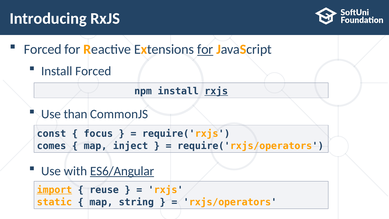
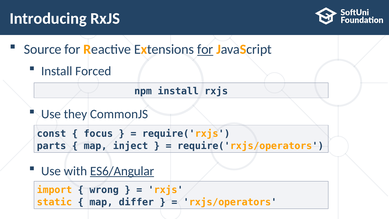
Forced at (43, 49): Forced -> Source
rxjs at (216, 91) underline: present -> none
than: than -> they
comes: comes -> parts
import underline: present -> none
reuse: reuse -> wrong
string: string -> differ
